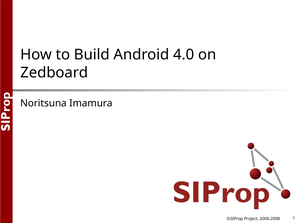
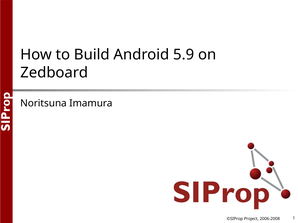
4.0: 4.0 -> 5.9
